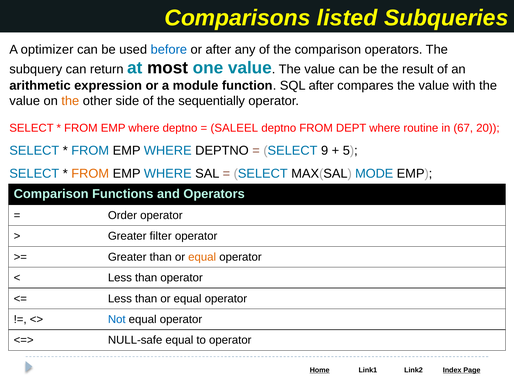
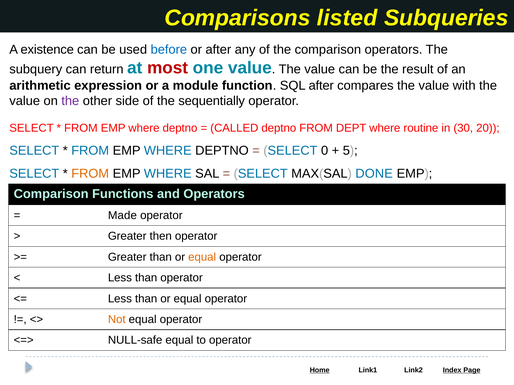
optimizer: optimizer -> existence
most colour: black -> red
the at (70, 101) colour: orange -> purple
SALEEL: SALEEL -> CALLED
67: 67 -> 30
9: 9 -> 0
MODE: MODE -> DONE
Order: Order -> Made
filter: filter -> then
Not colour: blue -> orange
